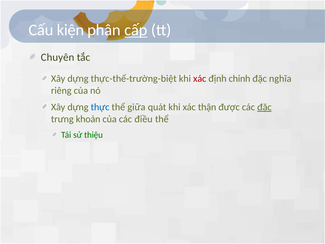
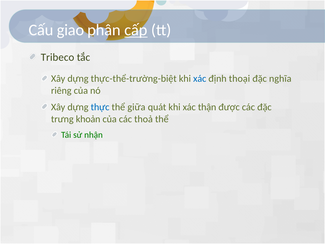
kiện: kiện -> giao
Chuyên: Chuyên -> Tribeco
xác at (200, 79) colour: red -> blue
chỉnh: chỉnh -> thoại
đặc at (264, 107) underline: present -> none
điều: điều -> thoả
thiệu: thiệu -> nhận
